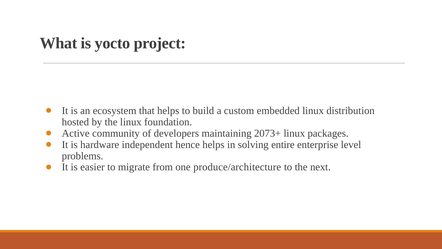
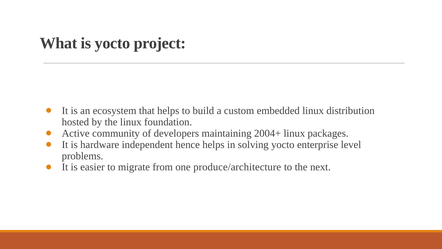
2073+: 2073+ -> 2004+
solving entire: entire -> yocto
